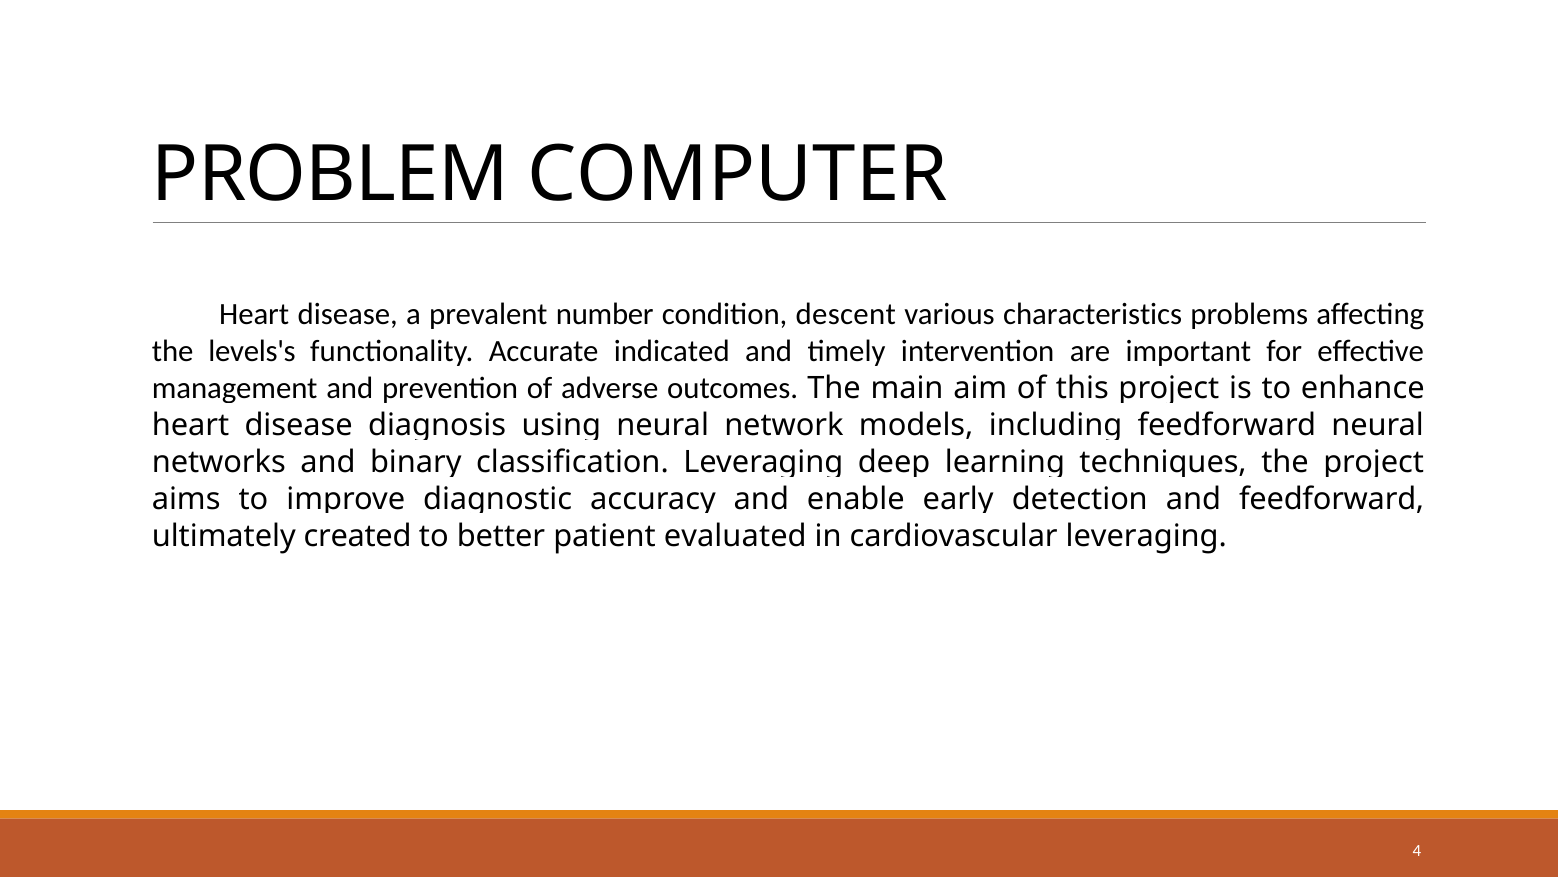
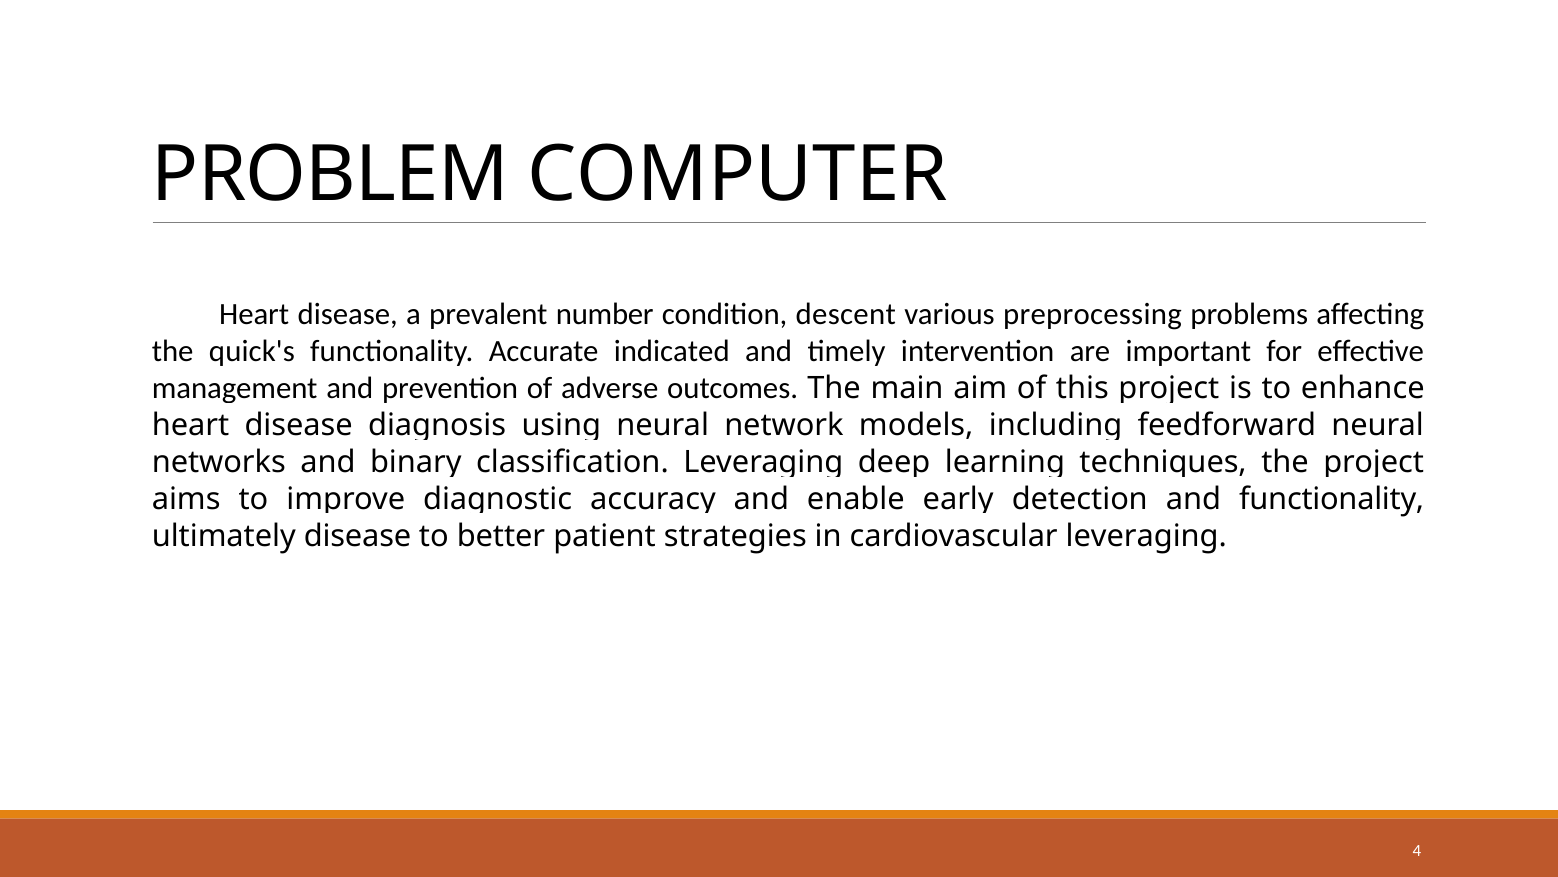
characteristics: characteristics -> preprocessing
levels's: levels's -> quick's
feedforward at (1332, 499): feedforward -> functionality
ultimately created: created -> disease
evaluated: evaluated -> strategies
